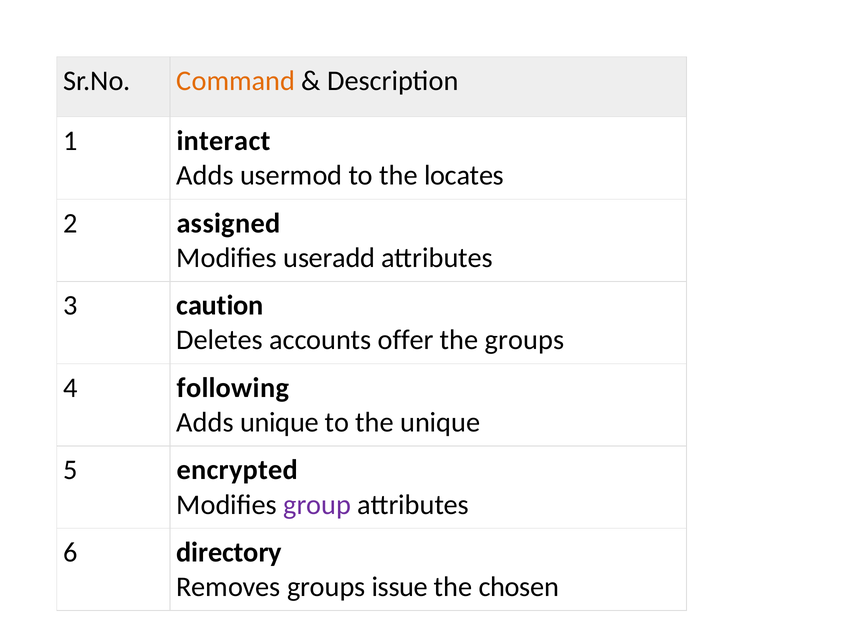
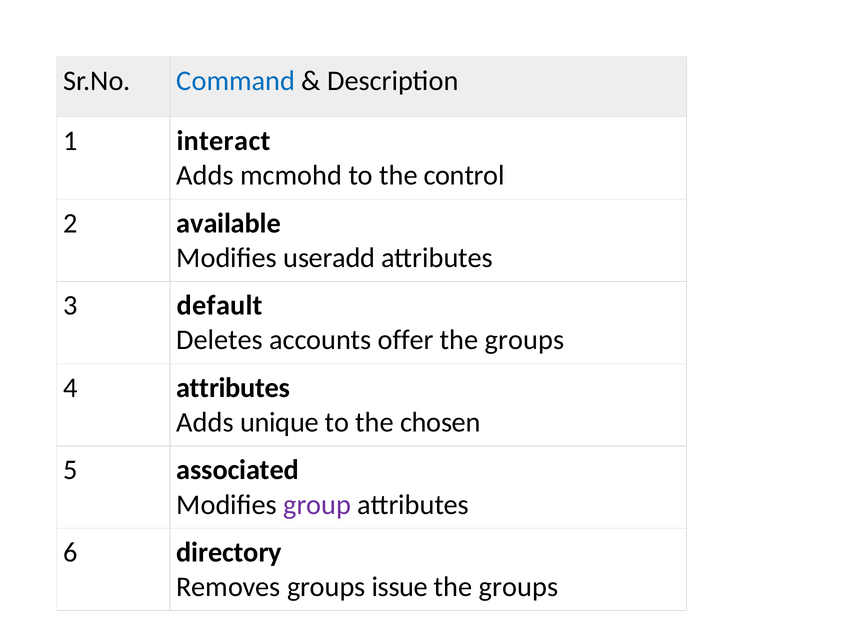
Command colour: orange -> blue
usermod: usermod -> mcmohd
locates: locates -> control
assigned: assigned -> available
caution: caution -> default
4 following: following -> attributes
the unique: unique -> chosen
encrypted: encrypted -> associated
chosen at (519, 587): chosen -> groups
